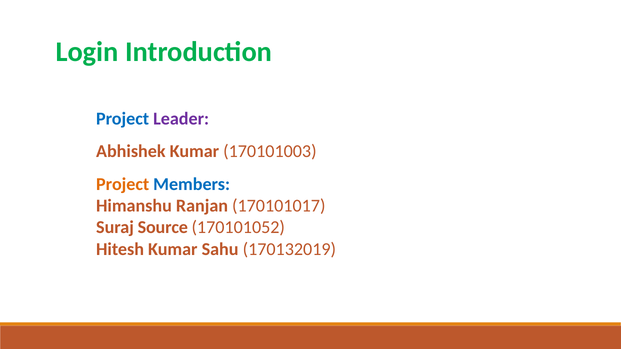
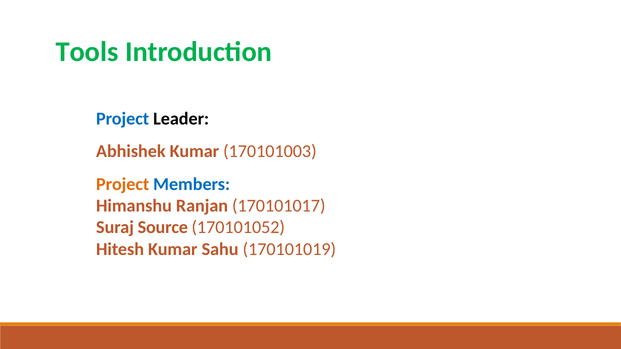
Login: Login -> Tools
Leader colour: purple -> black
170132019: 170132019 -> 170101019
